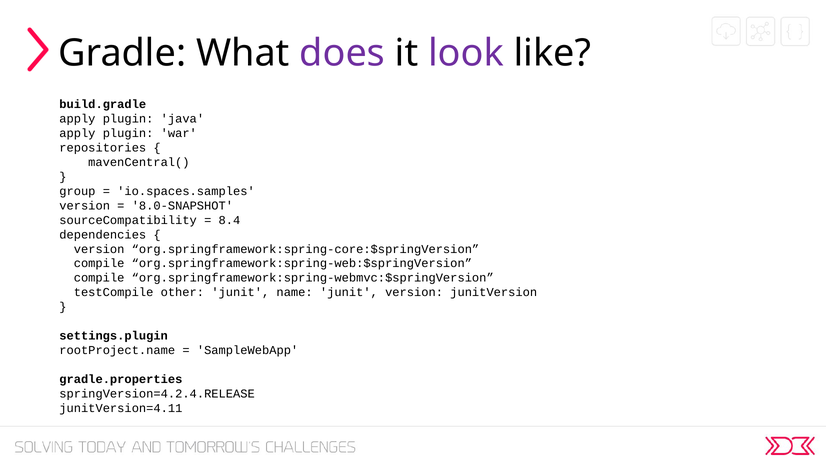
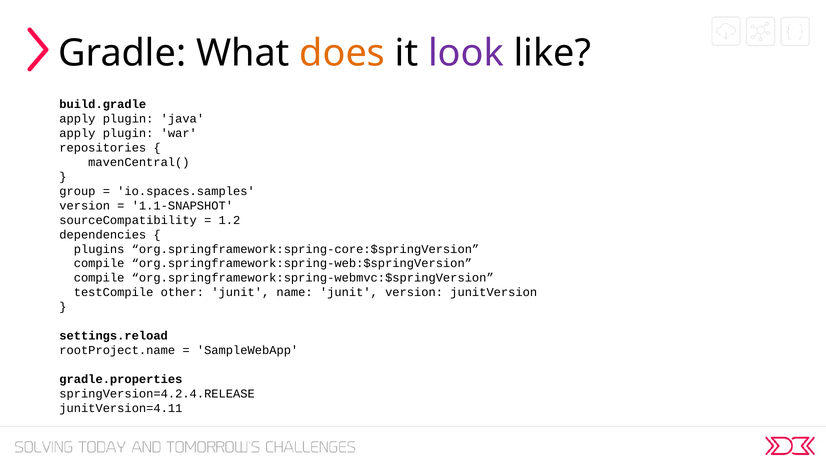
does colour: purple -> orange
8.0-SNAPSHOT: 8.0-SNAPSHOT -> 1.1-SNAPSHOT
8.4: 8.4 -> 1.2
version at (99, 249): version -> plugins
settings.plugin: settings.plugin -> settings.reload
